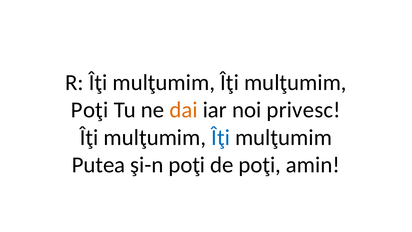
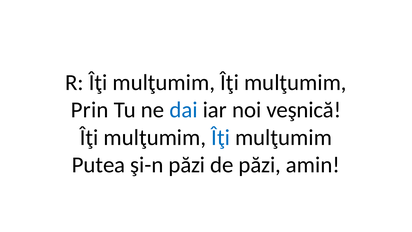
Poţi at (90, 110): Poţi -> Prin
dai colour: orange -> blue
privesc: privesc -> veşnică
şi-n poţi: poţi -> păzi
de poţi: poţi -> păzi
